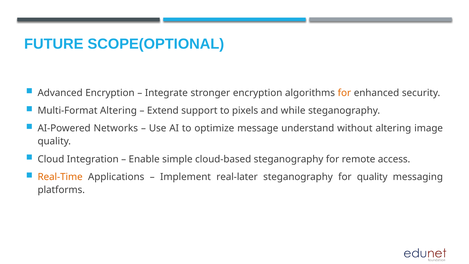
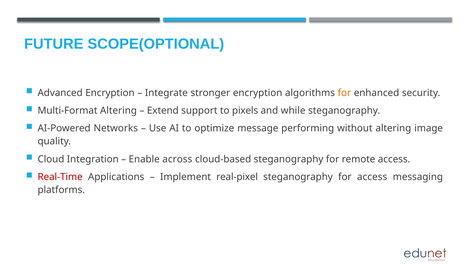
understand: understand -> performing
simple: simple -> across
Real-Time colour: orange -> red
real-later: real-later -> real-pixel
for quality: quality -> access
